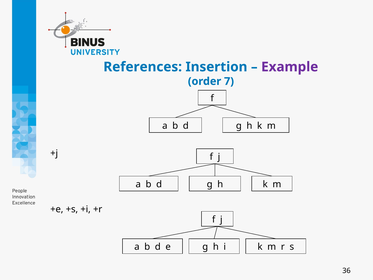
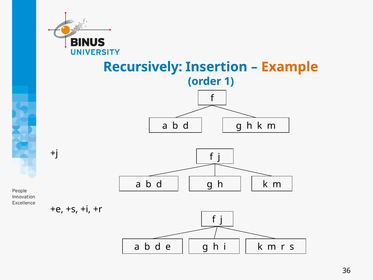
References: References -> Recursively
Example colour: purple -> orange
7: 7 -> 1
